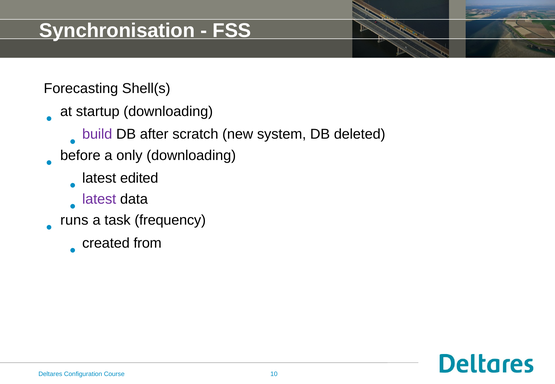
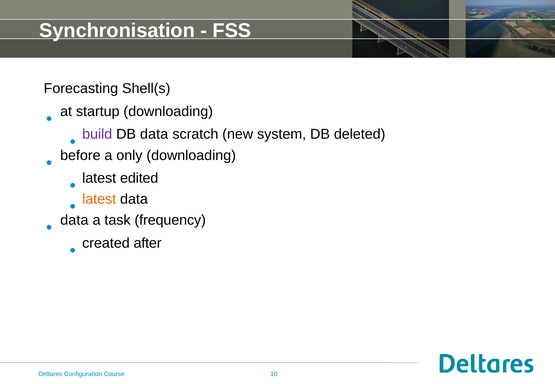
DB after: after -> data
latest at (99, 199) colour: purple -> orange
runs at (74, 220): runs -> data
from: from -> after
